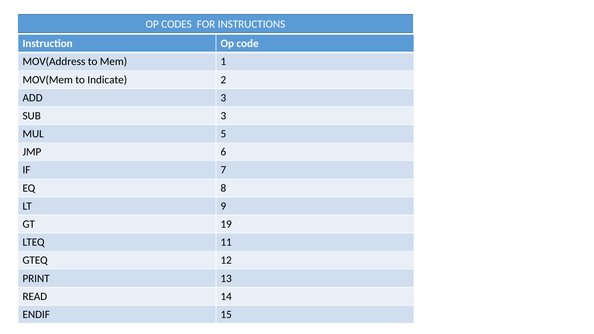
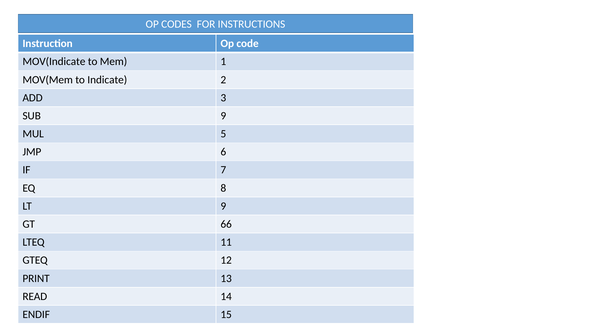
MOV(Address: MOV(Address -> MOV(Indicate
SUB 3: 3 -> 9
19: 19 -> 66
